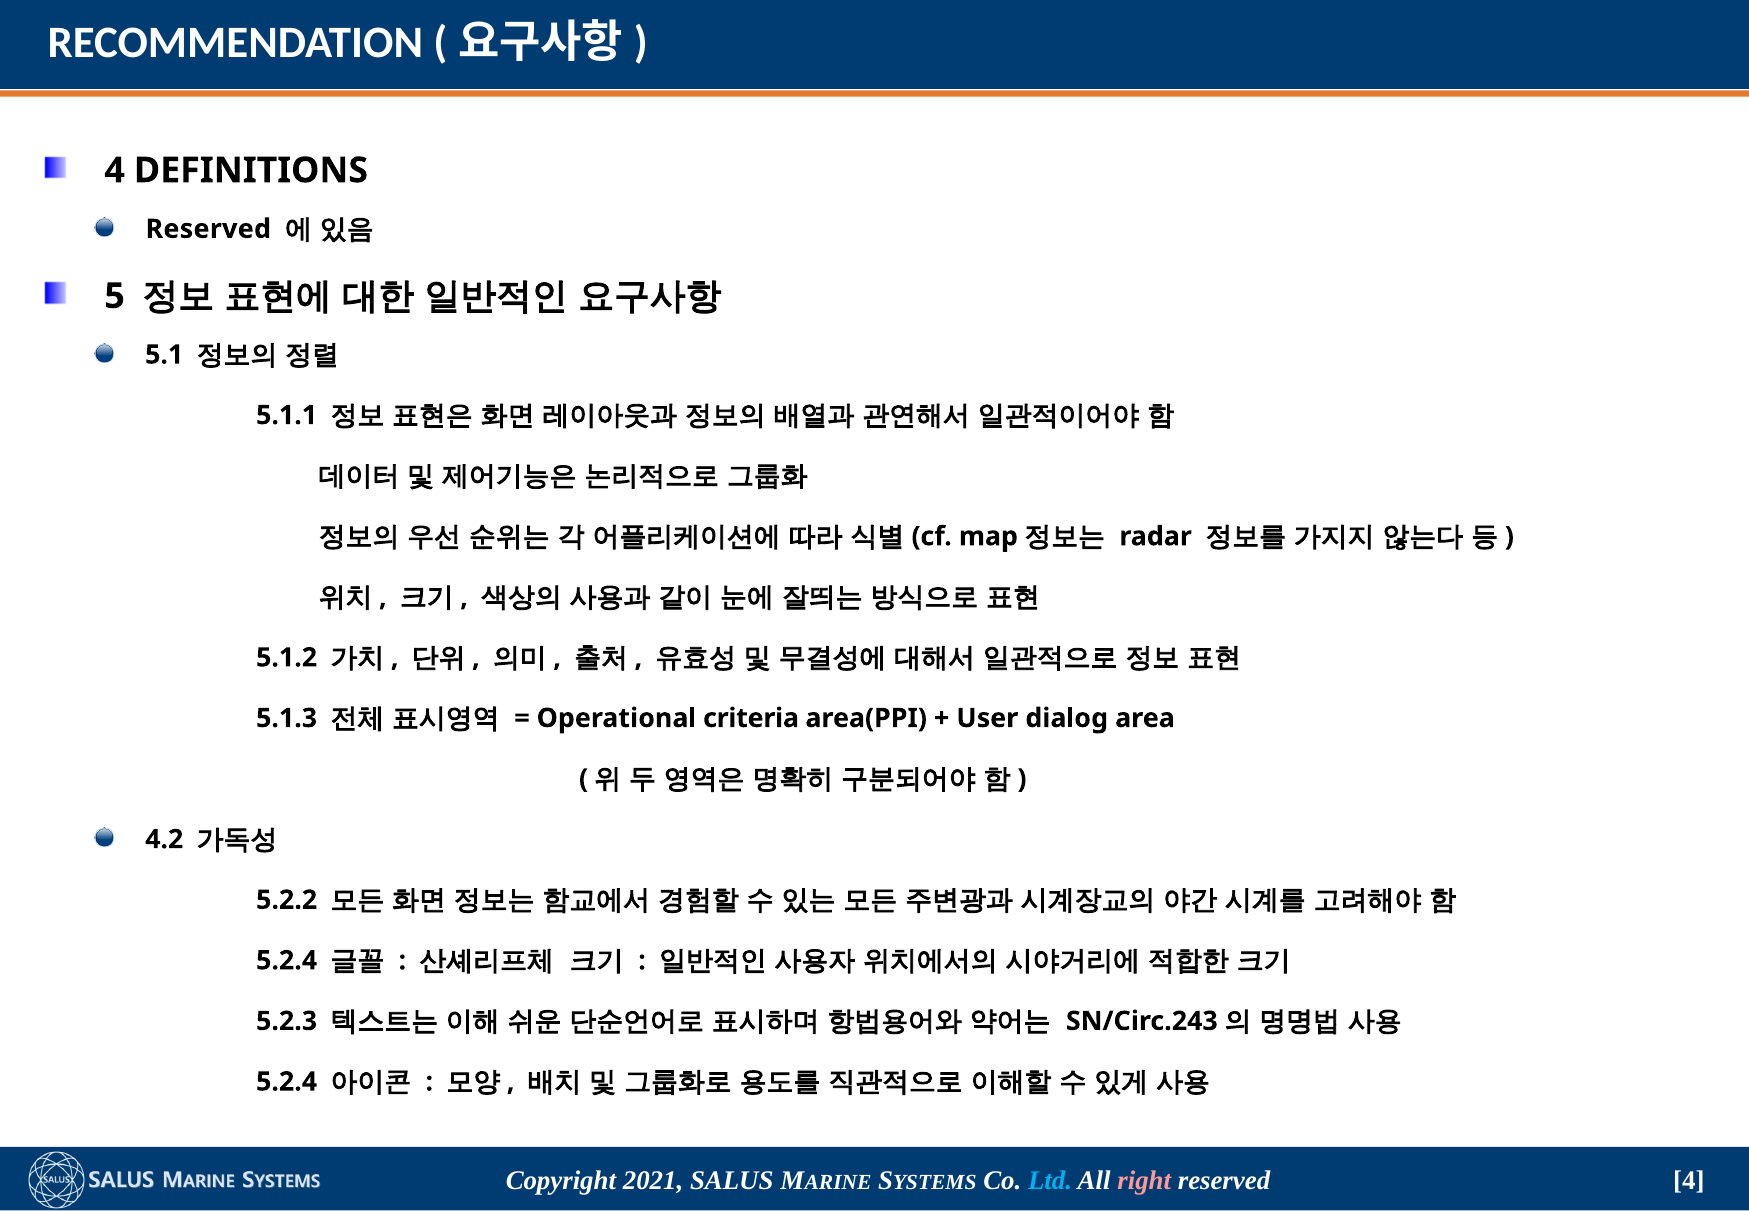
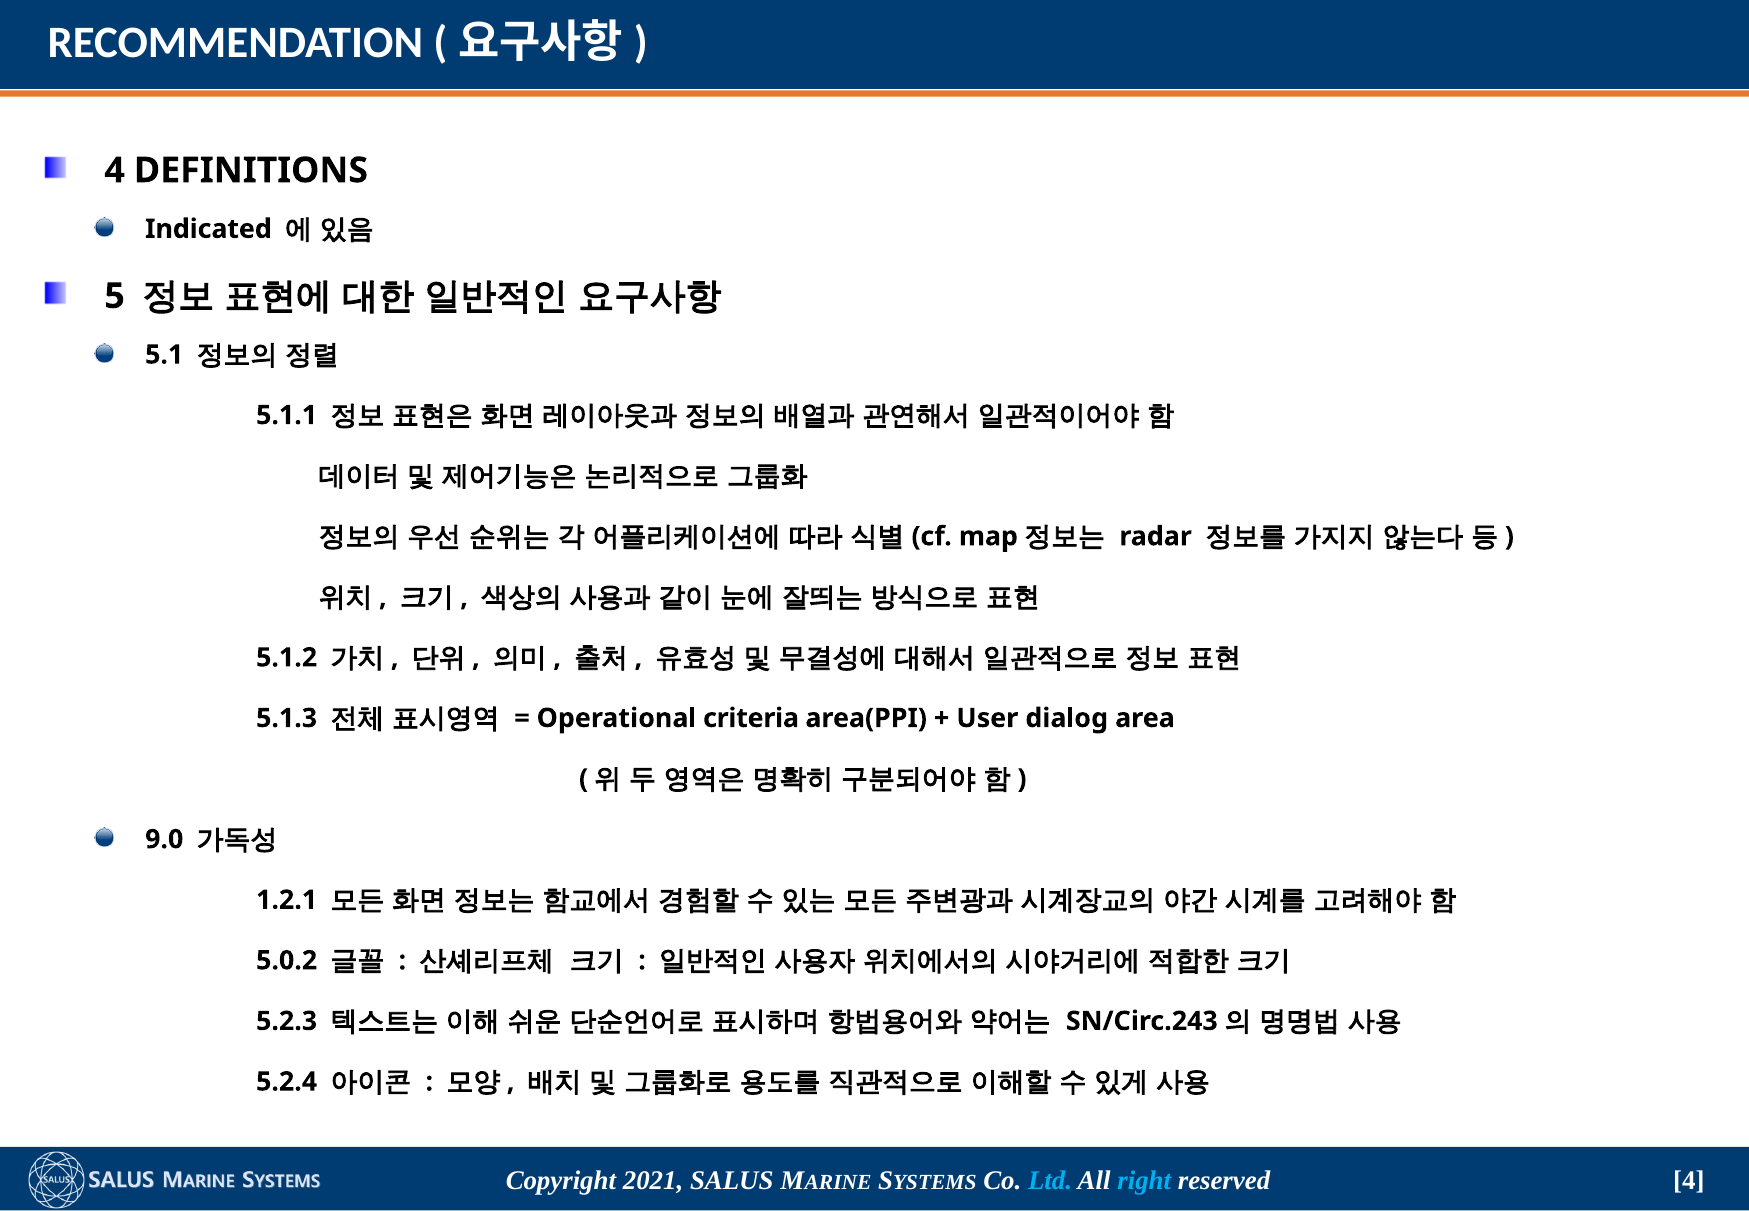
Reserved at (208, 229): Reserved -> Indicated
4.2: 4.2 -> 9.0
5.2.2: 5.2.2 -> 1.2.1
5.2.4 at (287, 960): 5.2.4 -> 5.0.2
right colour: pink -> light blue
